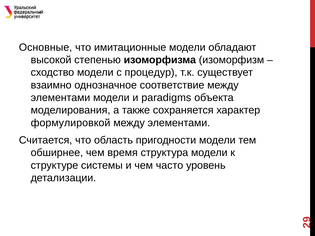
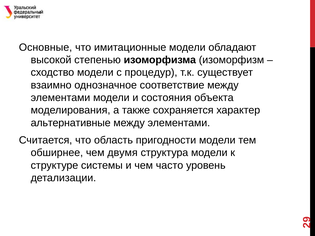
paradigms: paradigms -> состояния
формулировкой: формулировкой -> альтернативные
время: время -> двумя
